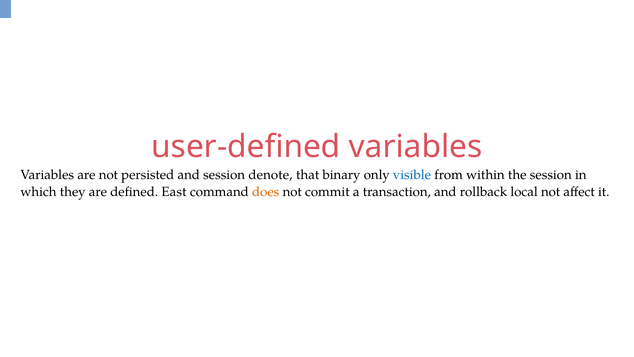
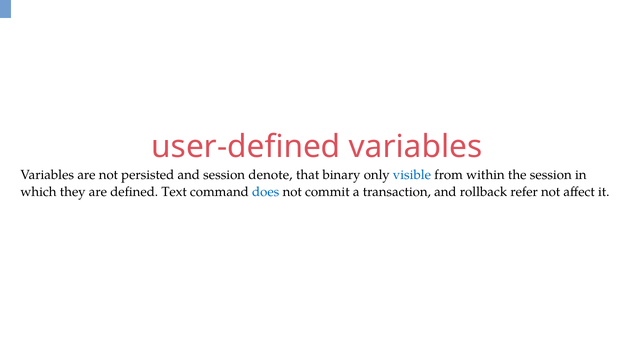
East: East -> Text
does colour: orange -> blue
local: local -> refer
